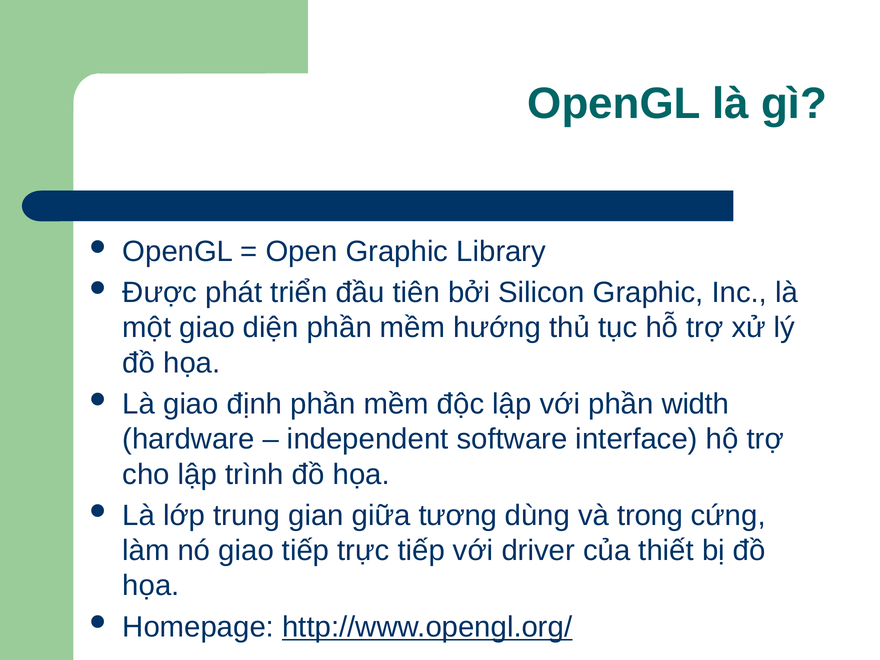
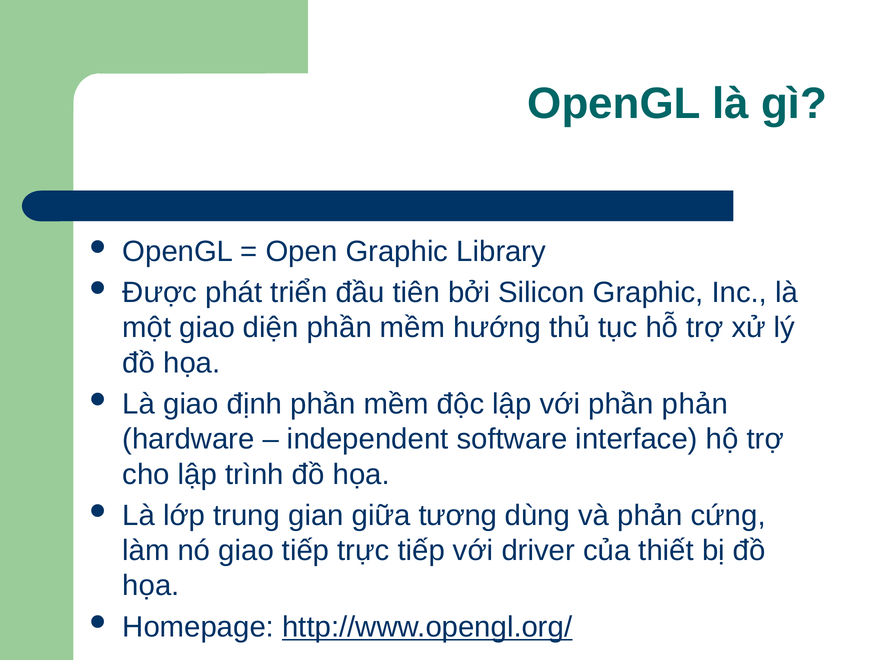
phần width: width -> phản
và trong: trong -> phản
